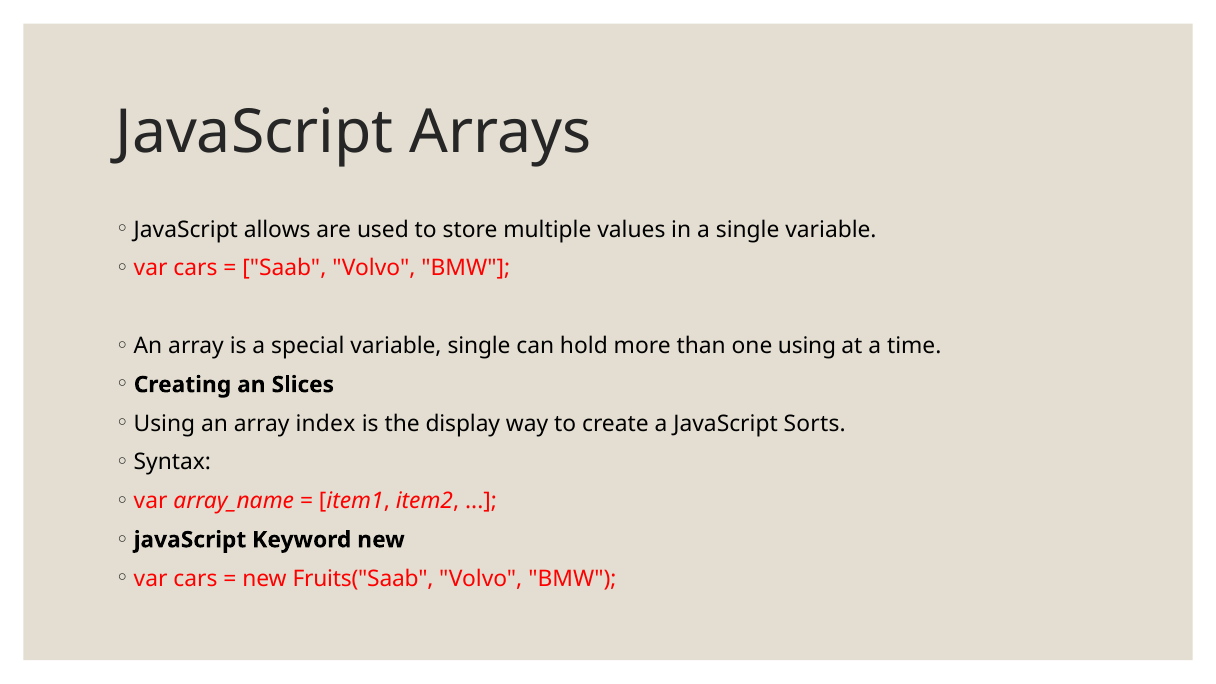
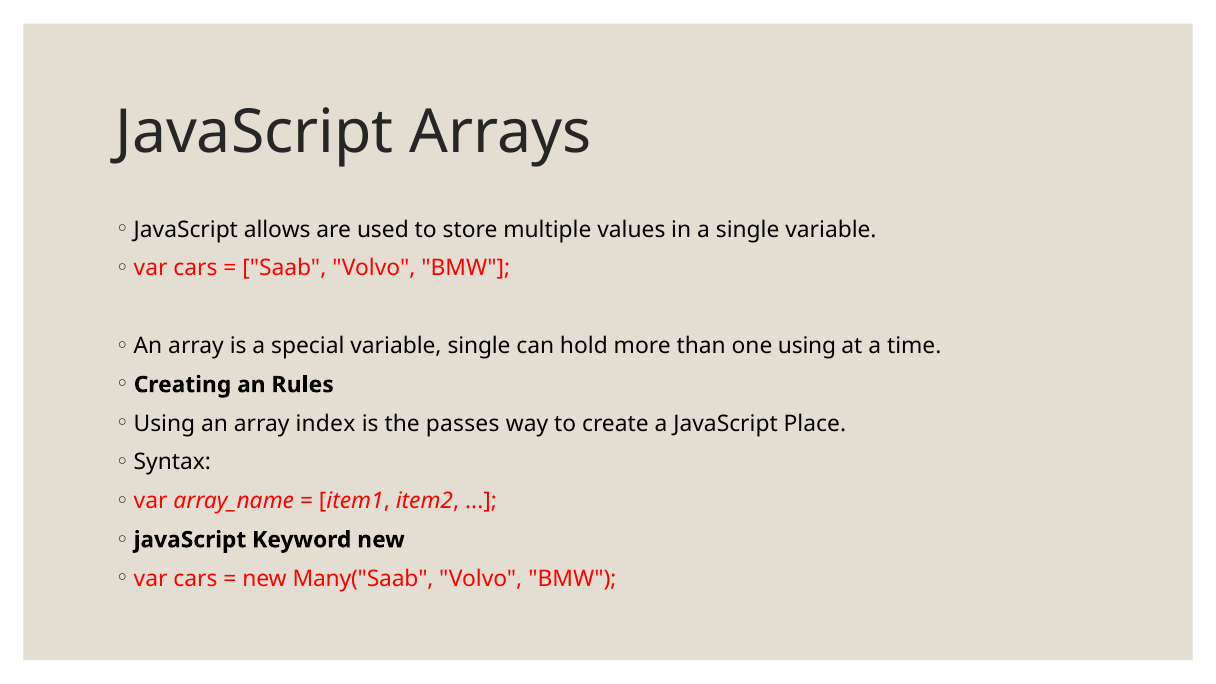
Slices: Slices -> Rules
display: display -> passes
Sorts: Sorts -> Place
Fruits("Saab: Fruits("Saab -> Many("Saab
